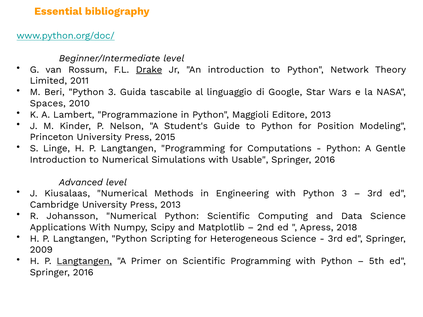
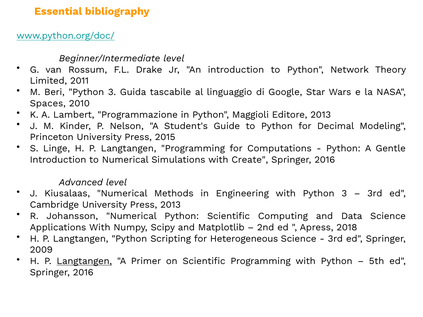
Drake underline: present -> none
Position: Position -> Decimal
Usable: Usable -> Create
